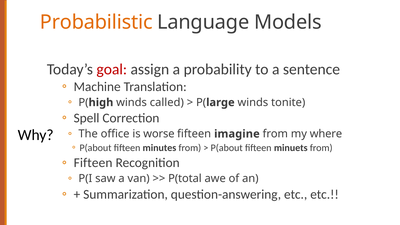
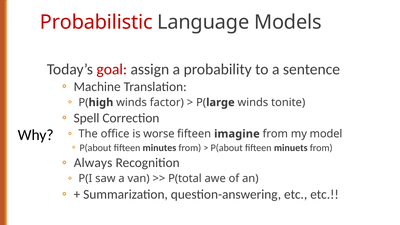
Probabilistic colour: orange -> red
called: called -> factor
where: where -> model
Fifteen at (93, 163): Fifteen -> Always
